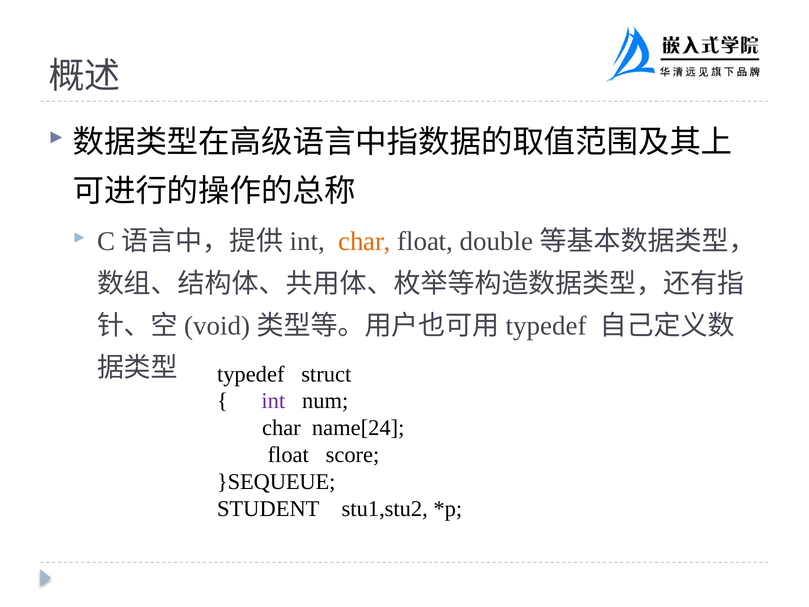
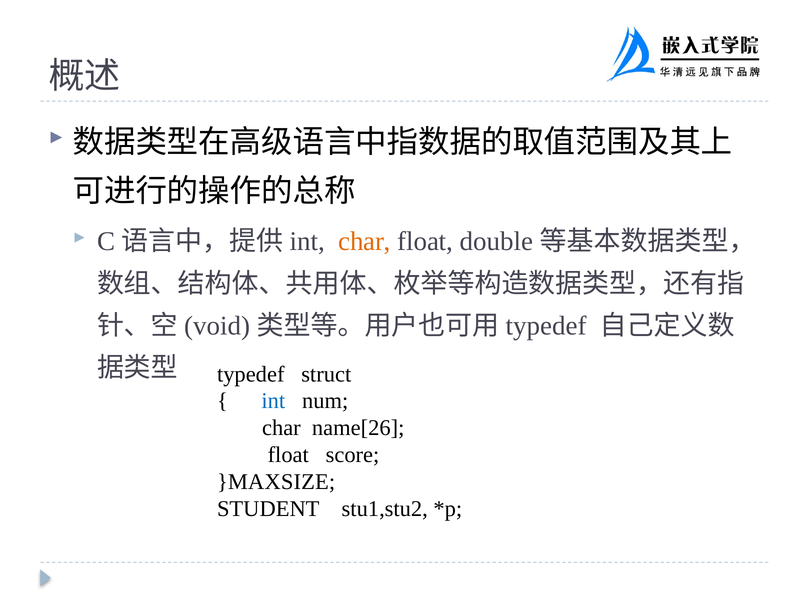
int colour: purple -> blue
name[24: name[24 -> name[26
}SEQUEUE: }SEQUEUE -> }MAXSIZE
